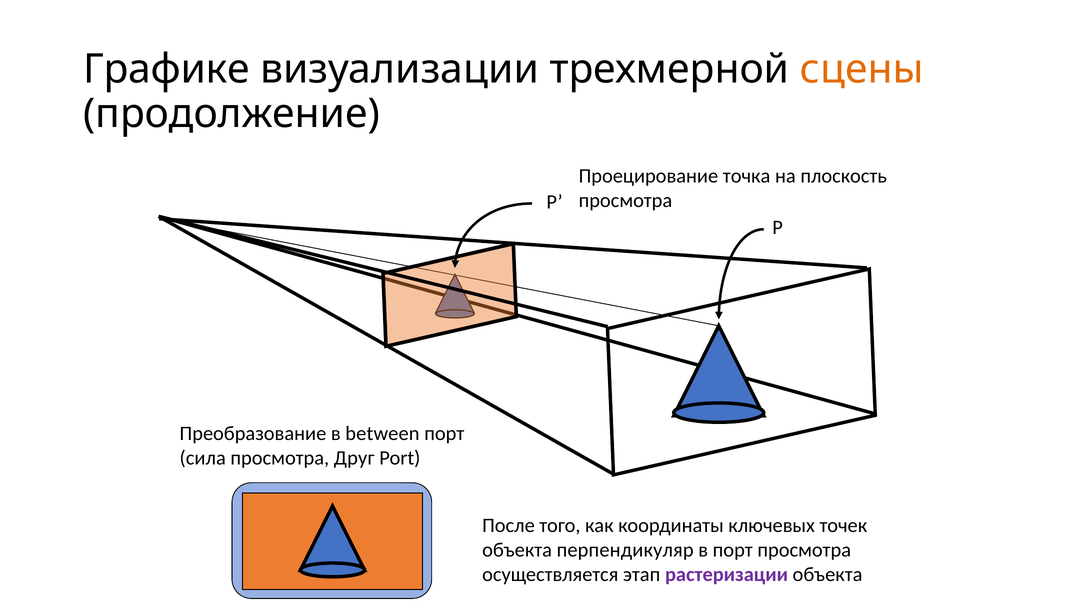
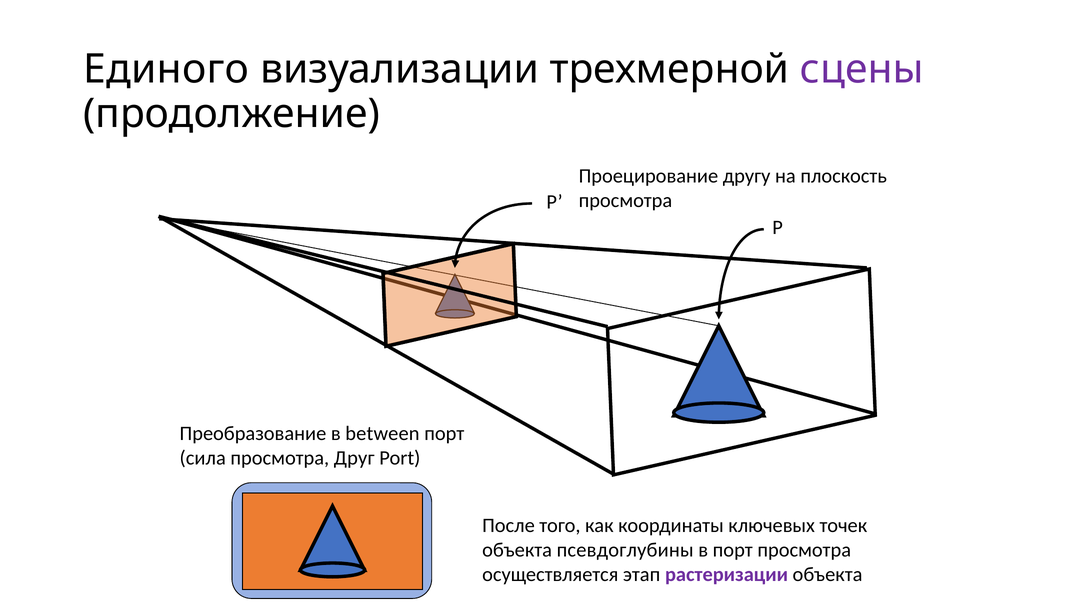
Графике: Графике -> Единого
сцены colour: orange -> purple
точка: точка -> другу
перпендикуляр: перпендикуляр -> псевдоглубины
